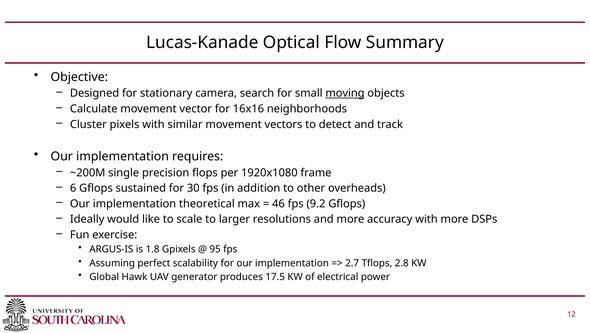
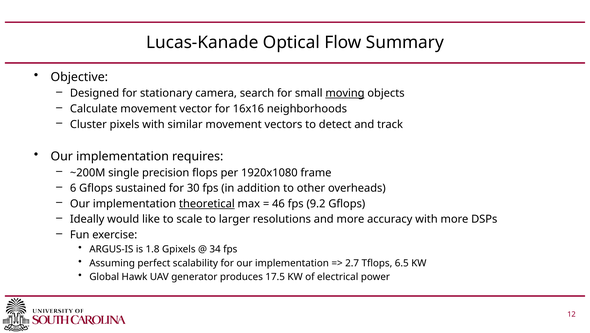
theoretical underline: none -> present
95: 95 -> 34
2.8: 2.8 -> 6.5
